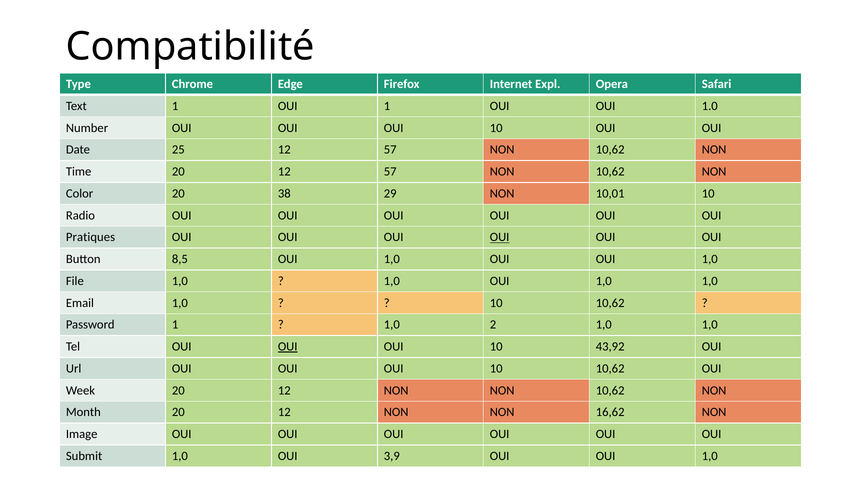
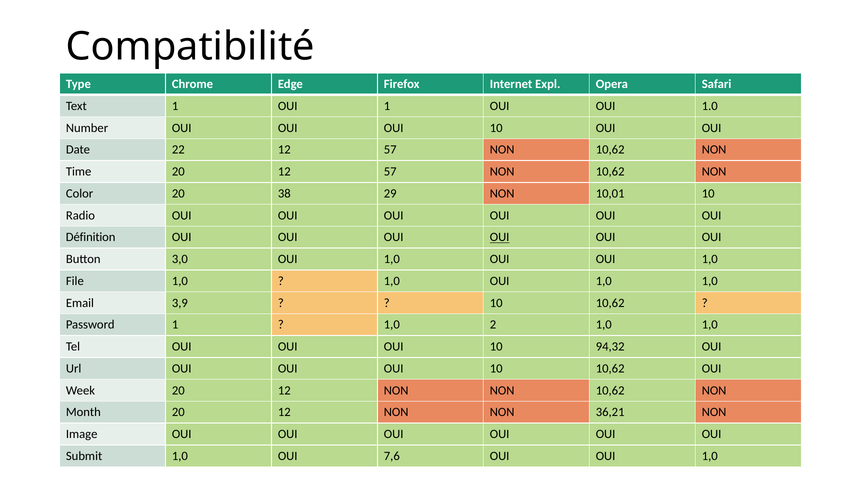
25: 25 -> 22
Pratiques: Pratiques -> Définition
8,5: 8,5 -> 3,0
Email 1,0: 1,0 -> 3,9
OUI at (288, 346) underline: present -> none
43,92: 43,92 -> 94,32
16,62: 16,62 -> 36,21
3,9: 3,9 -> 7,6
